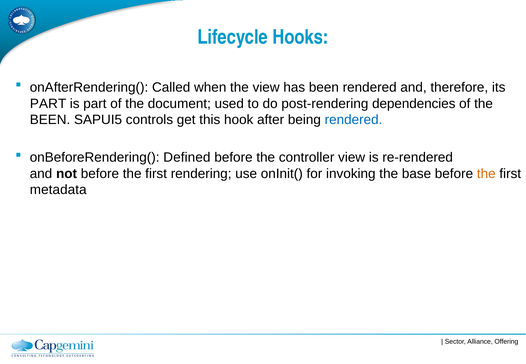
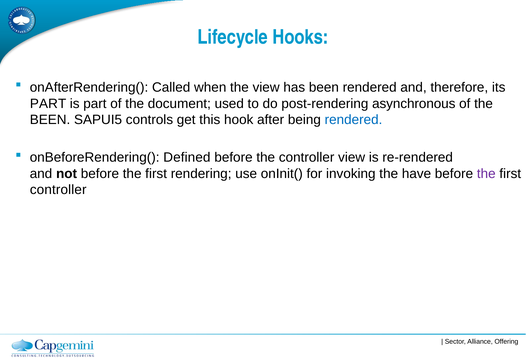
dependencies: dependencies -> asynchronous
base: base -> have
the at (486, 174) colour: orange -> purple
metadata at (58, 190): metadata -> controller
